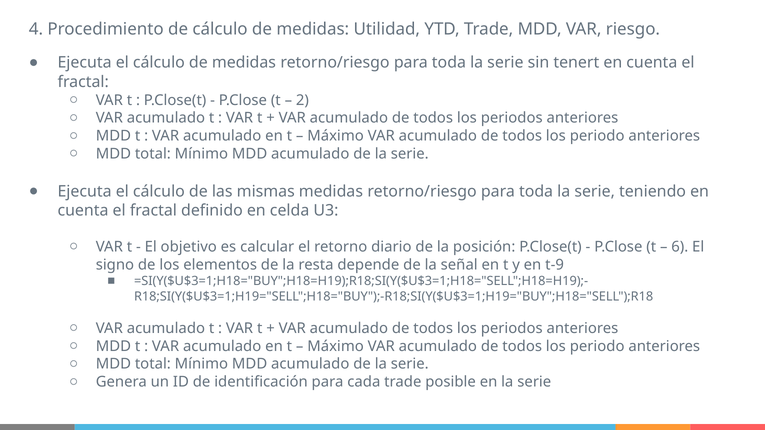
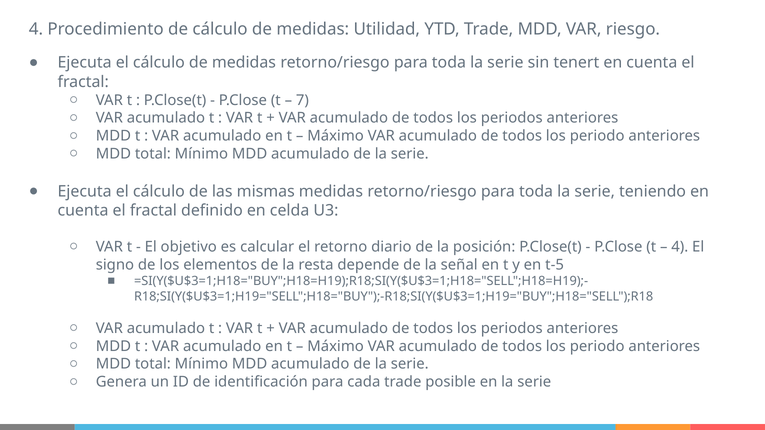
2: 2 -> 7
6 at (680, 247): 6 -> 4
t-9: t-9 -> t-5
